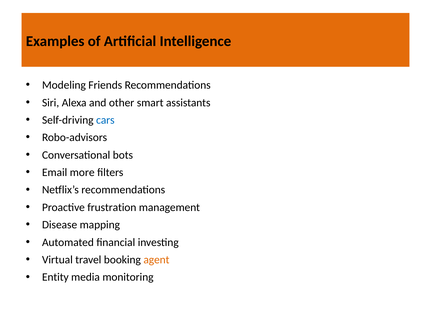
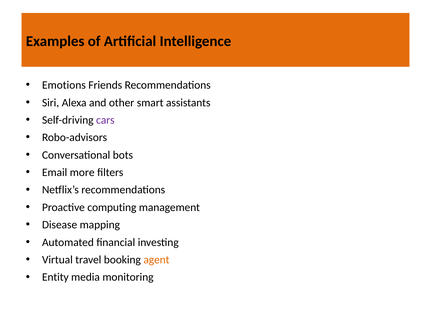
Modeling: Modeling -> Emotions
cars colour: blue -> purple
frustration: frustration -> computing
